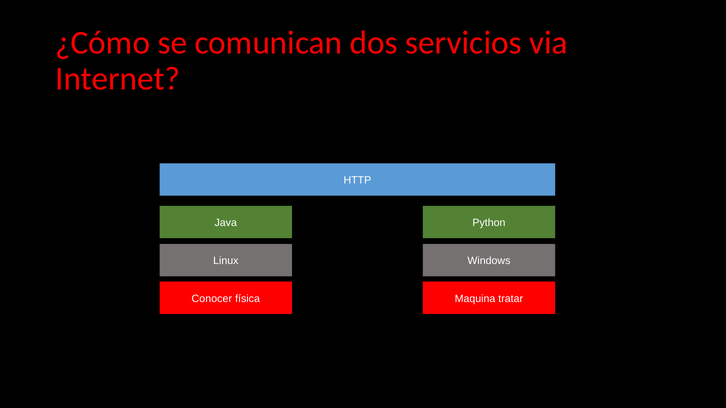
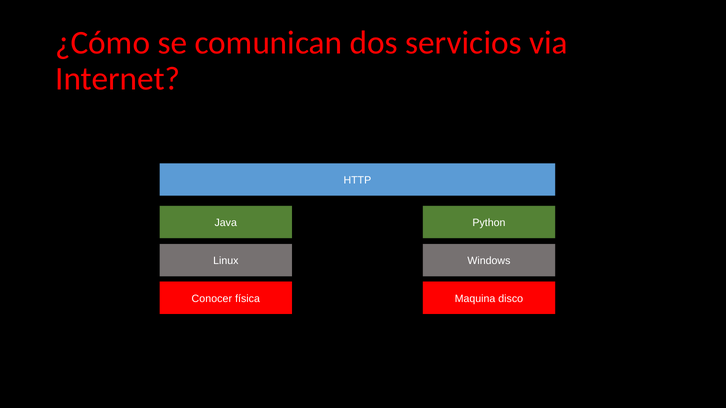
tratar: tratar -> disco
